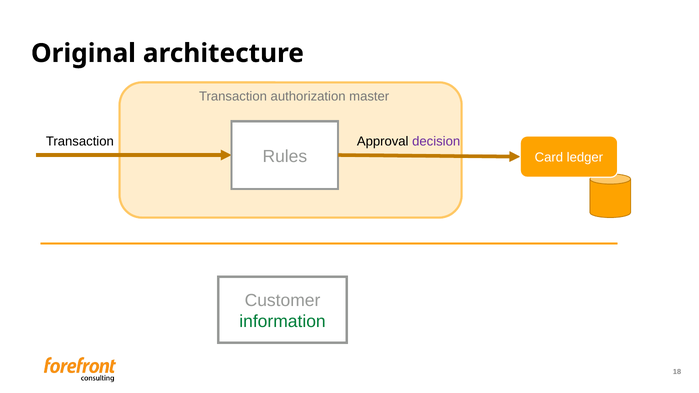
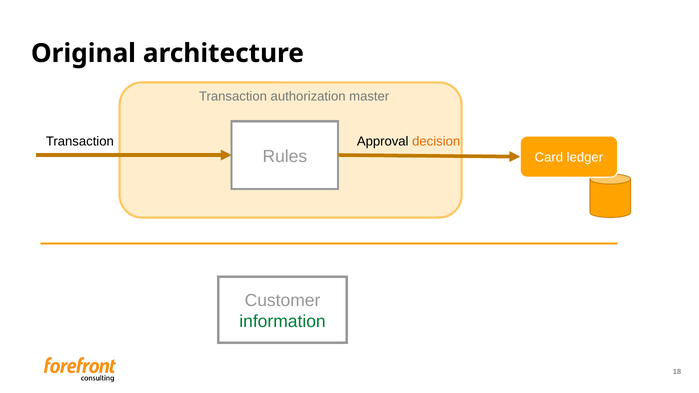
decision colour: purple -> orange
